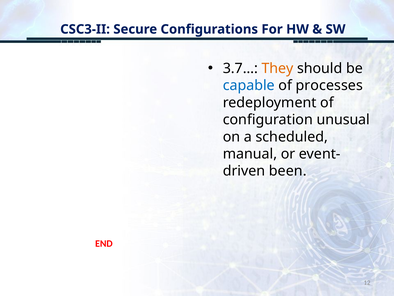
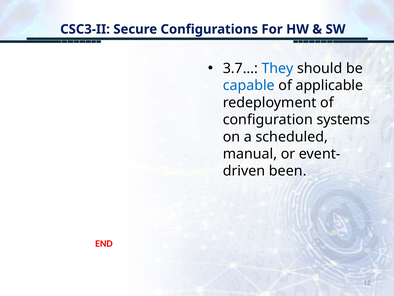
They colour: orange -> blue
processes: processes -> applicable
unusual: unusual -> systems
